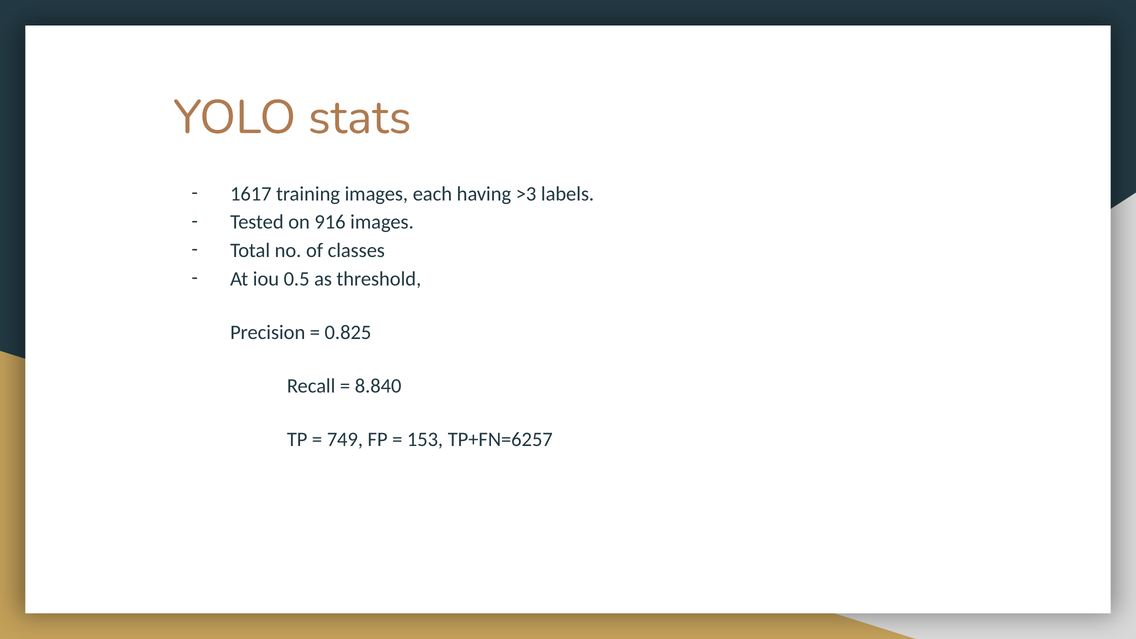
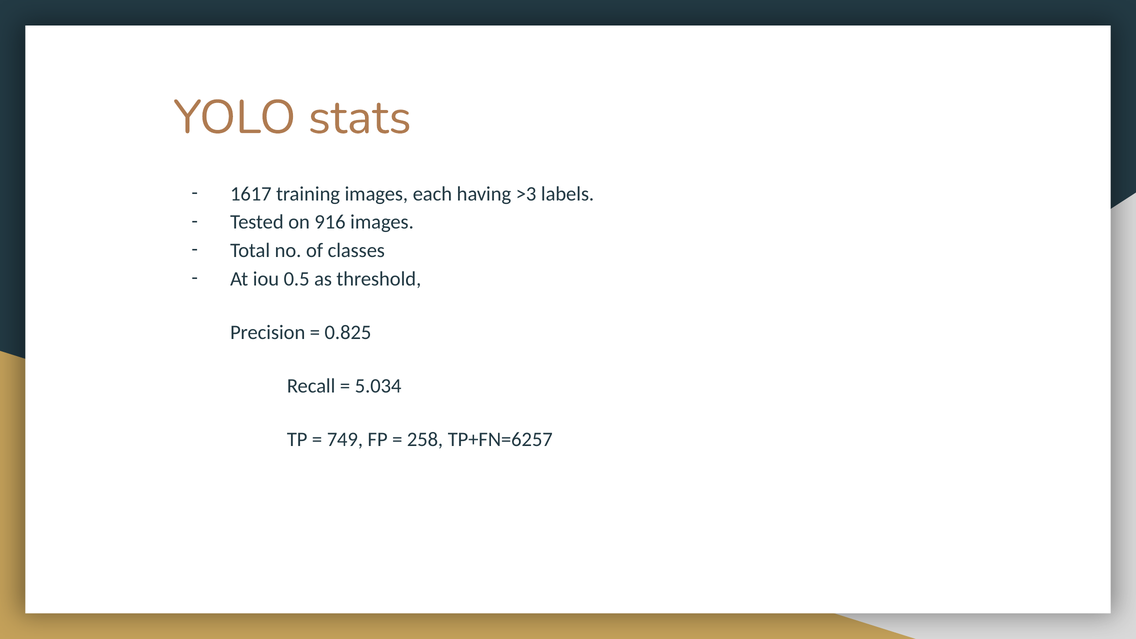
8.840: 8.840 -> 5.034
153: 153 -> 258
